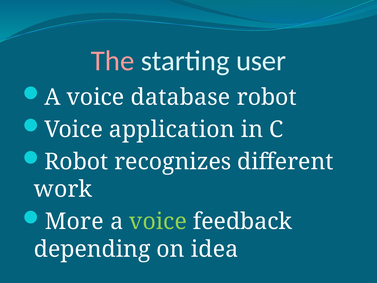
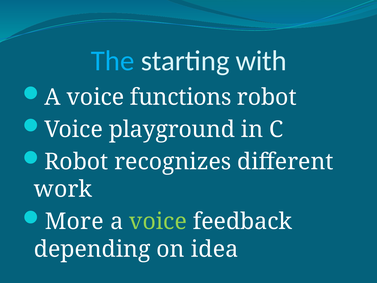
The colour: pink -> light blue
user: user -> with
database: database -> functions
application: application -> playground
